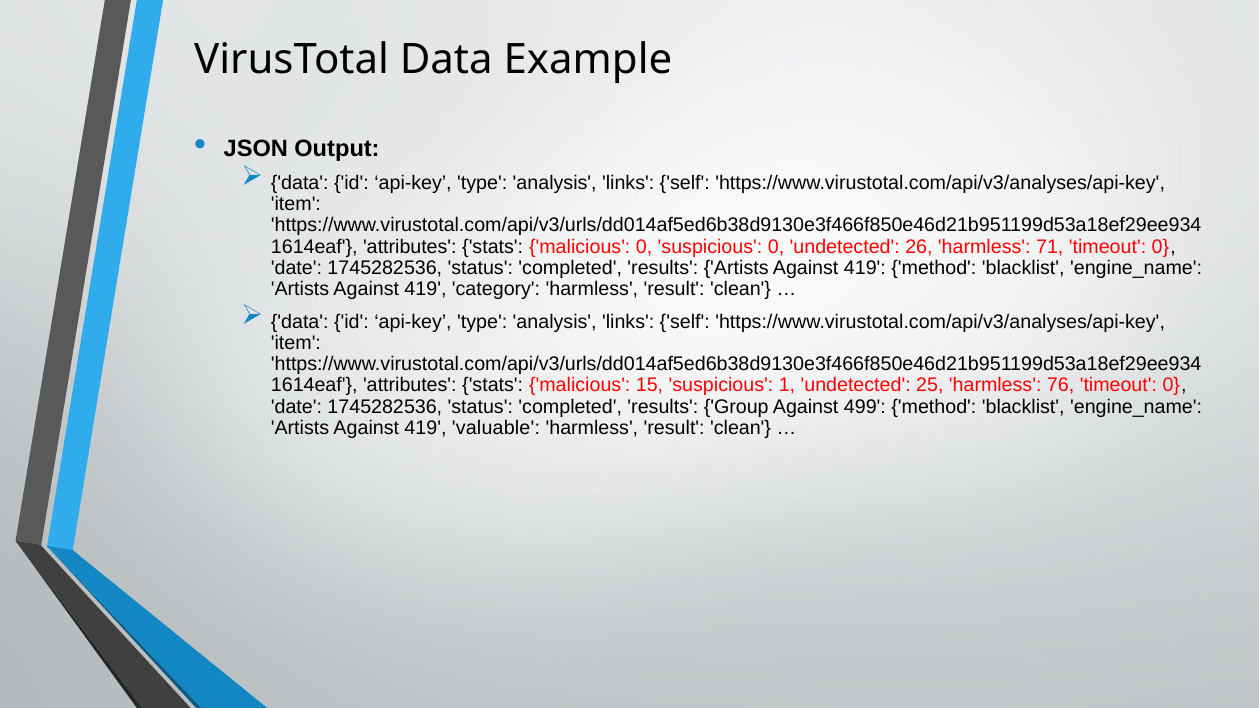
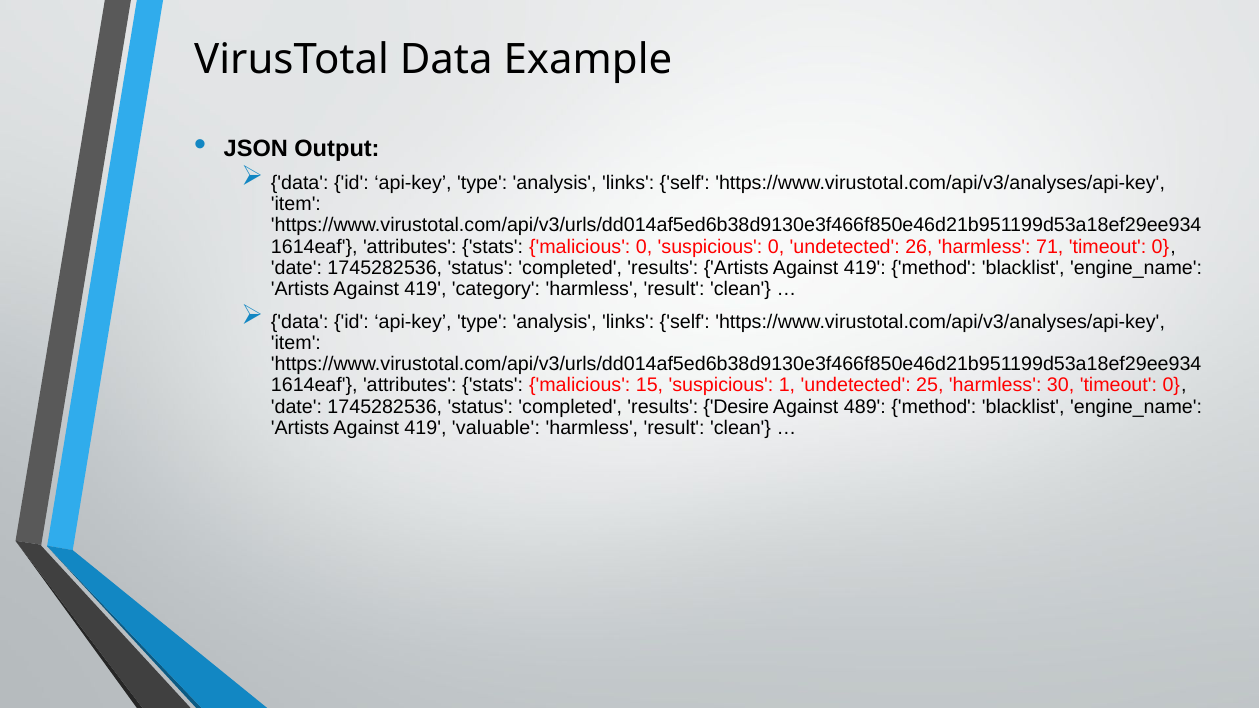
76: 76 -> 30
Group: Group -> Desire
499: 499 -> 489
